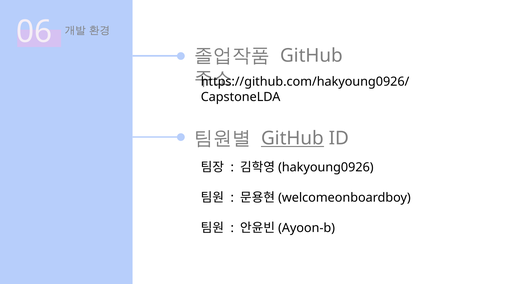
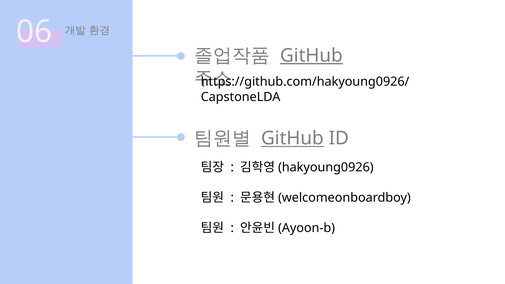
GitHub at (311, 56) underline: none -> present
